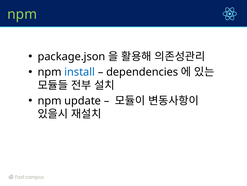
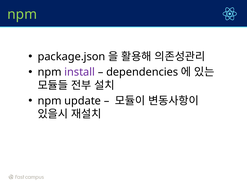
install colour: blue -> purple
